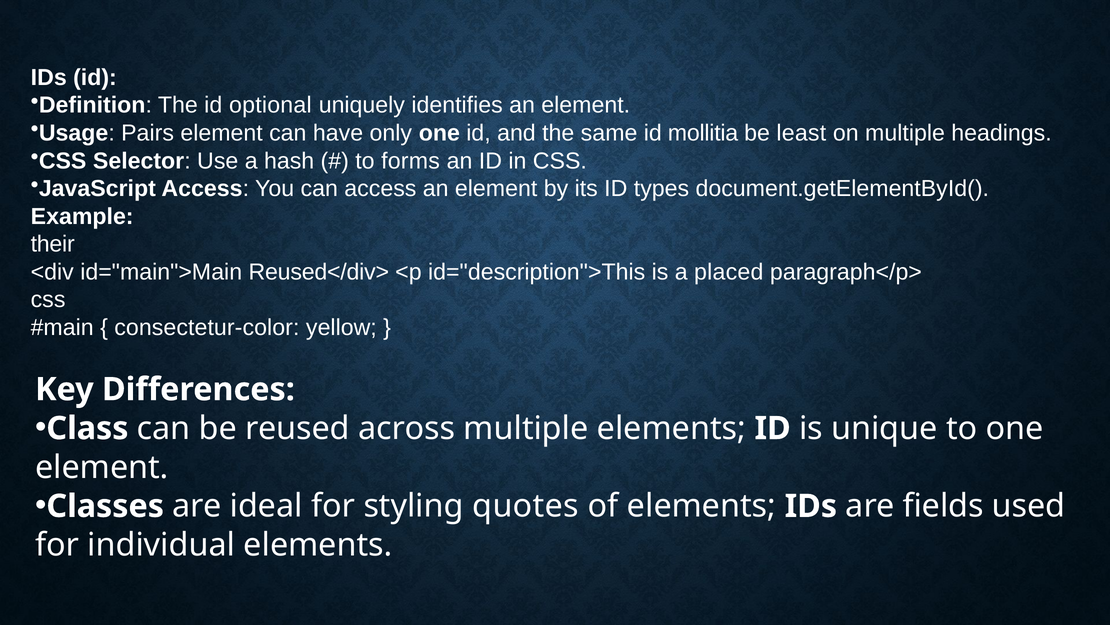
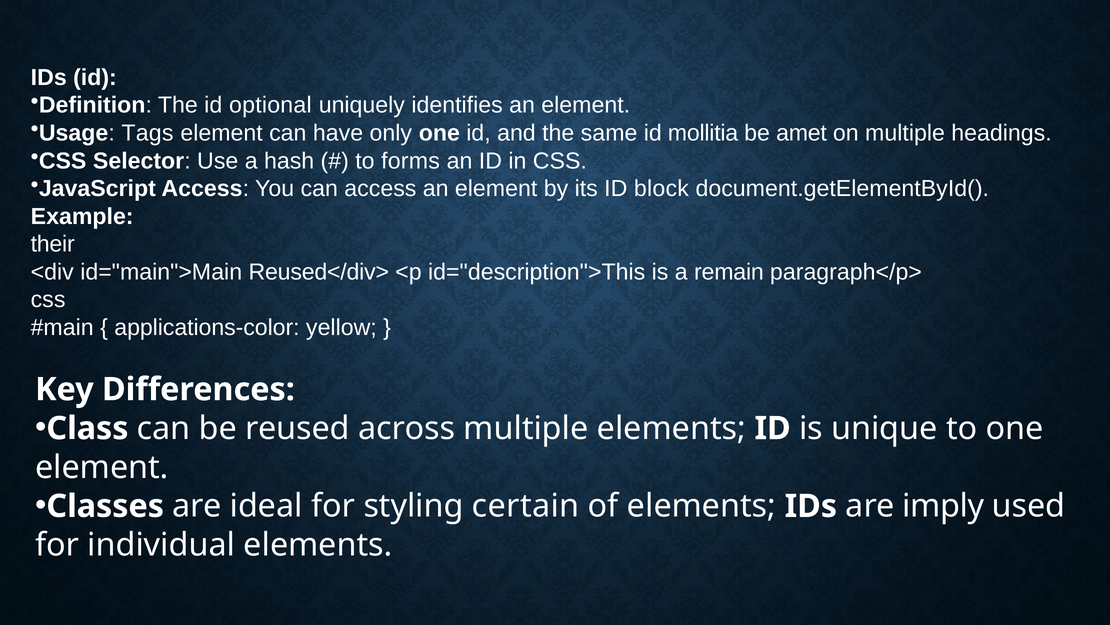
Pairs: Pairs -> Tags
least: least -> amet
types: types -> block
placed: placed -> remain
consectetur-color: consectetur-color -> applications-color
quotes: quotes -> certain
fields: fields -> imply
